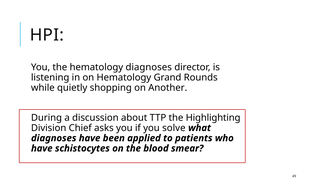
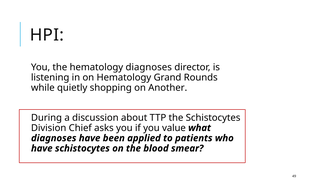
the Highlighting: Highlighting -> Schistocytes
solve: solve -> value
